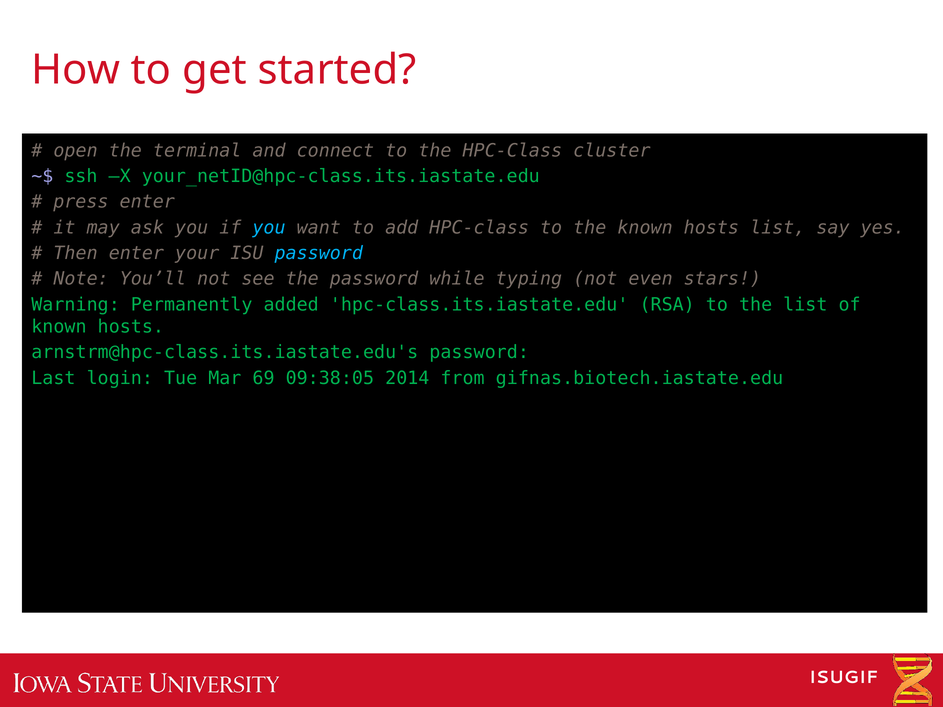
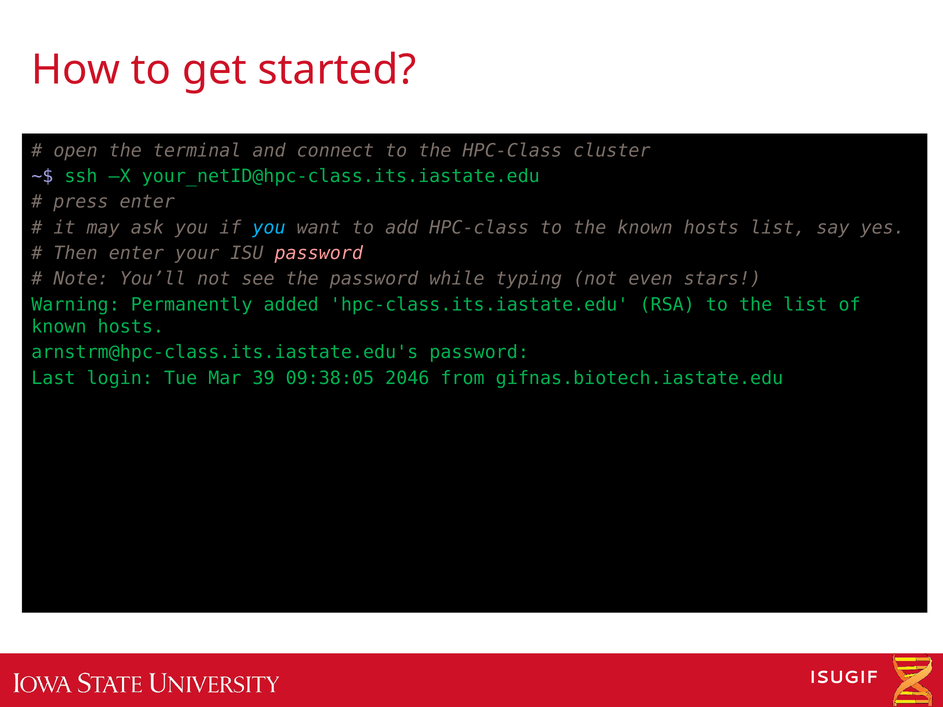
password at (319, 253) colour: light blue -> pink
69: 69 -> 39
2014: 2014 -> 2046
